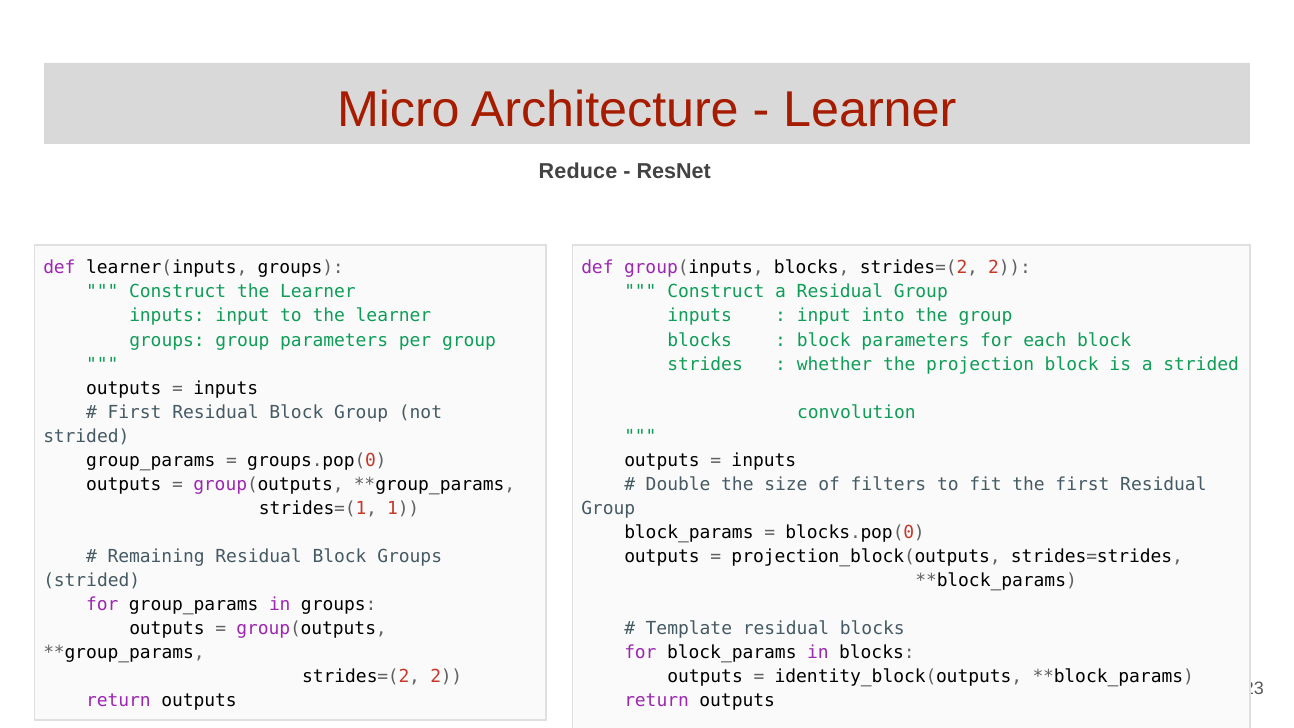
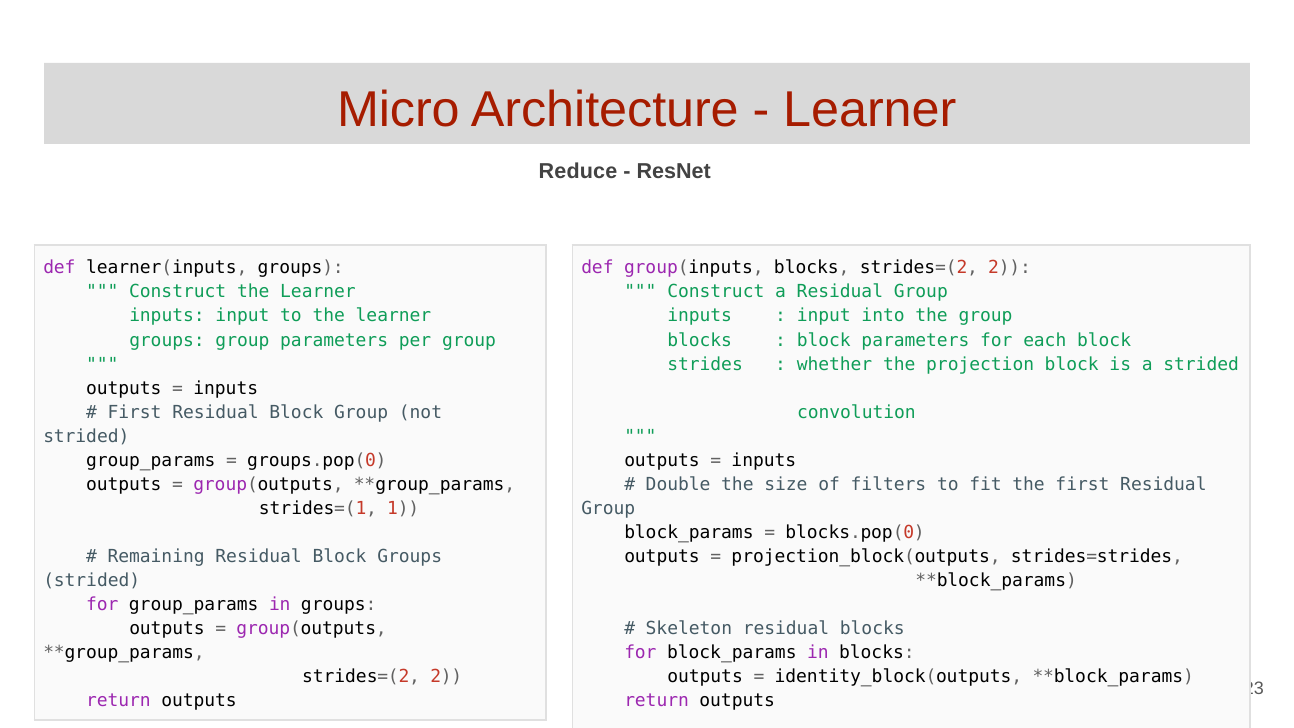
Template: Template -> Skeleton
